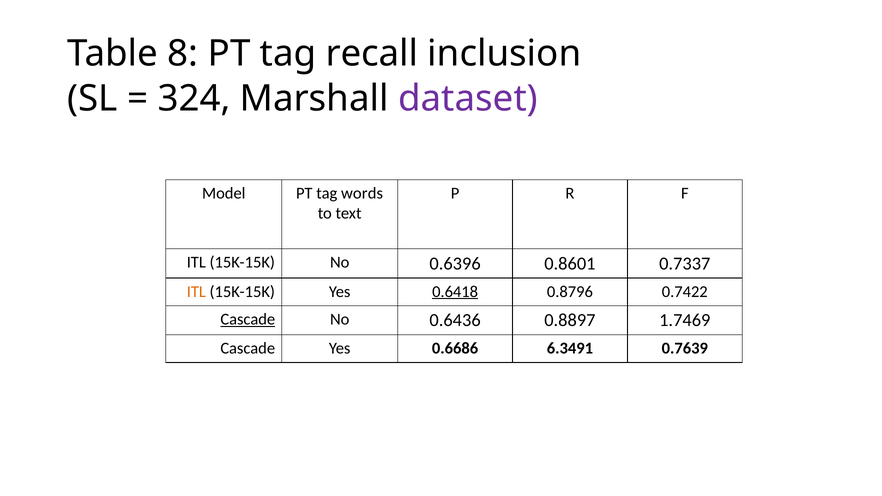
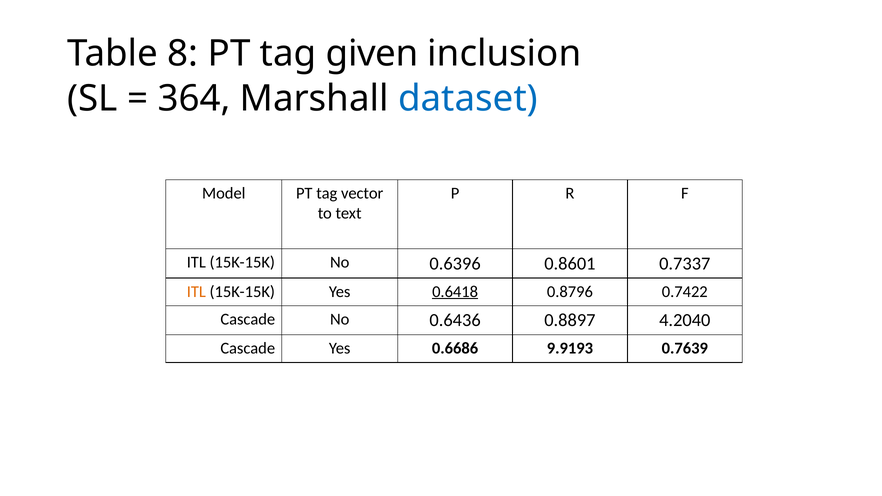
recall: recall -> given
324: 324 -> 364
dataset colour: purple -> blue
words: words -> vector
Cascade at (248, 319) underline: present -> none
1.7469: 1.7469 -> 4.2040
6.3491: 6.3491 -> 9.9193
